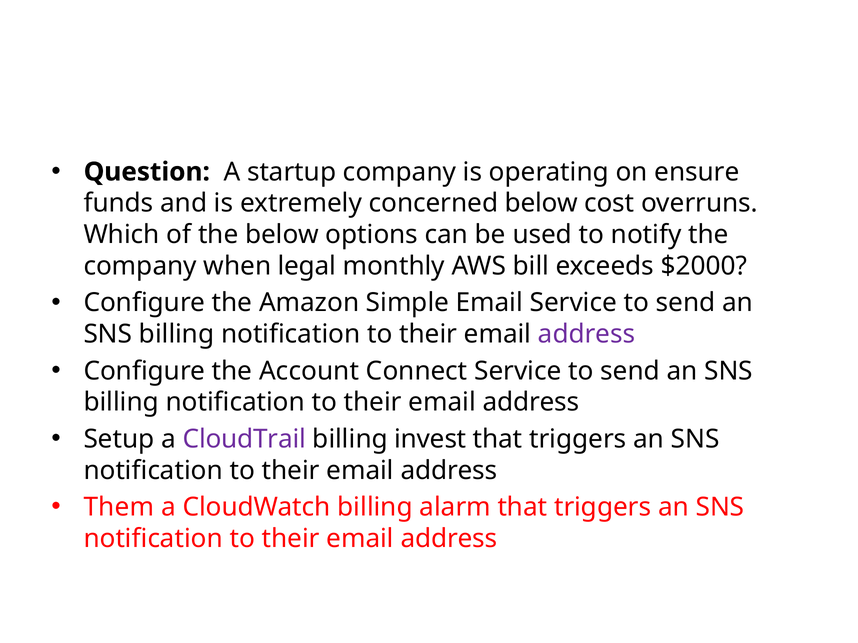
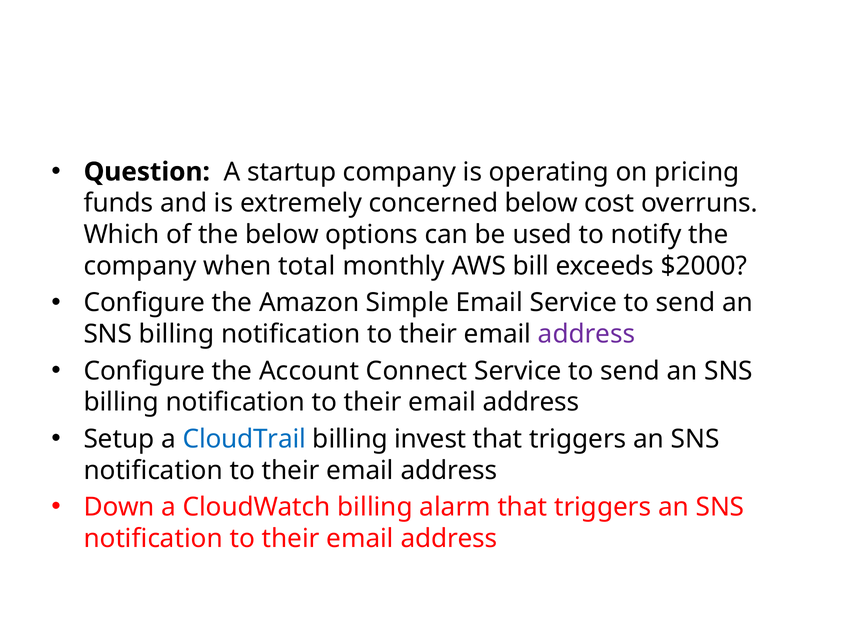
ensure: ensure -> pricing
legal: legal -> total
CloudTrail colour: purple -> blue
Them: Them -> Down
